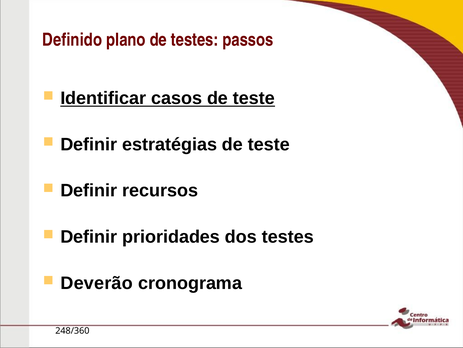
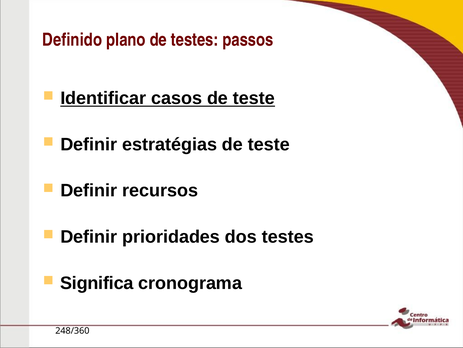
Deverão: Deverão -> Significa
